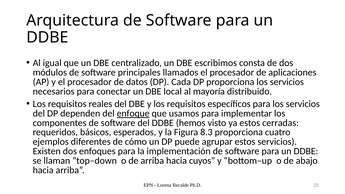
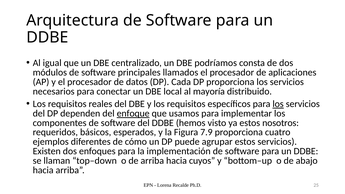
escribimos: escribimos -> podríamos
los at (278, 104) underline: none -> present
cerradas: cerradas -> nosotros
8.3: 8.3 -> 7.9
